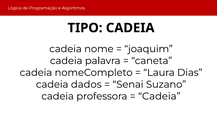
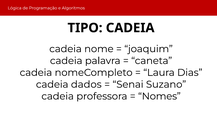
Cadeia at (159, 96): Cadeia -> Nomes
